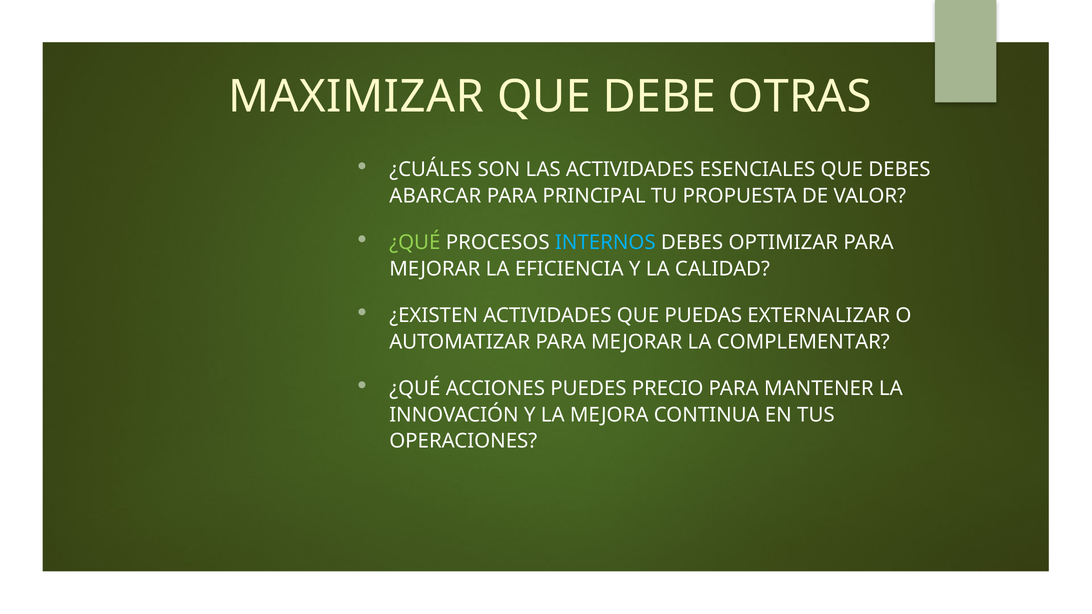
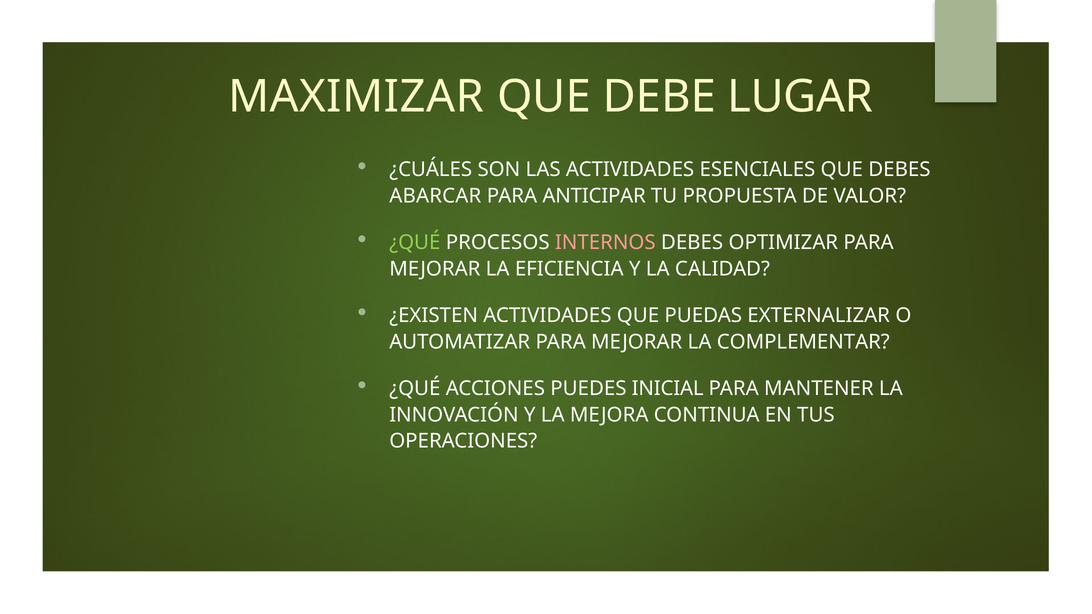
OTRAS: OTRAS -> LUGAR
PRINCIPAL: PRINCIPAL -> ANTICIPAR
INTERNOS colour: light blue -> pink
PRECIO: PRECIO -> INICIAL
